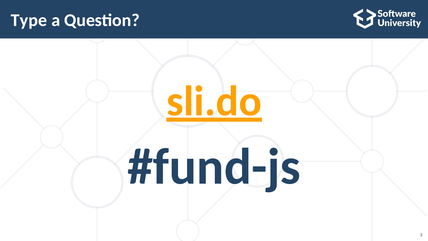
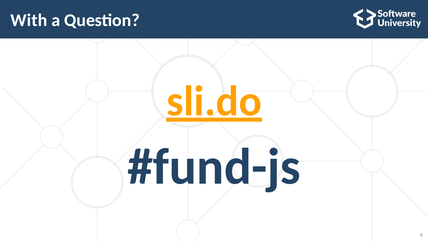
Type: Type -> With
